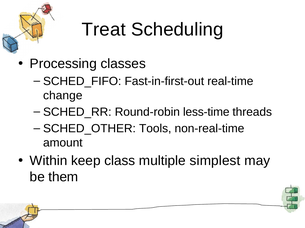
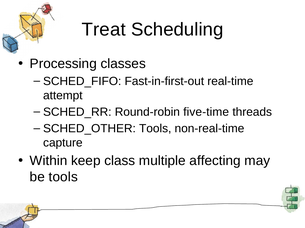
change: change -> attempt
less-time: less-time -> five-time
amount: amount -> capture
simplest: simplest -> affecting
be them: them -> tools
